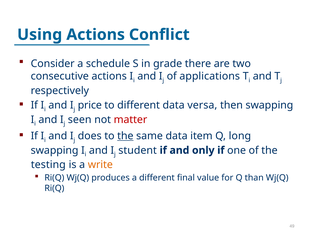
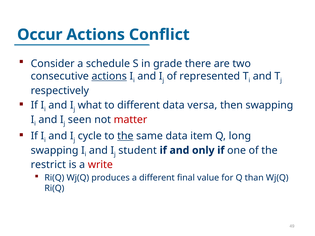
Using: Using -> Occur
actions at (109, 76) underline: none -> present
applications: applications -> represented
price: price -> what
does: does -> cycle
testing: testing -> restrict
write colour: orange -> red
